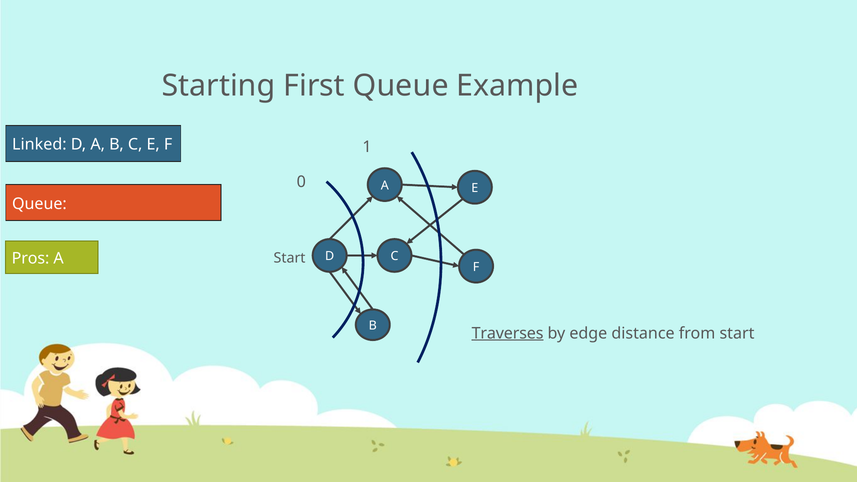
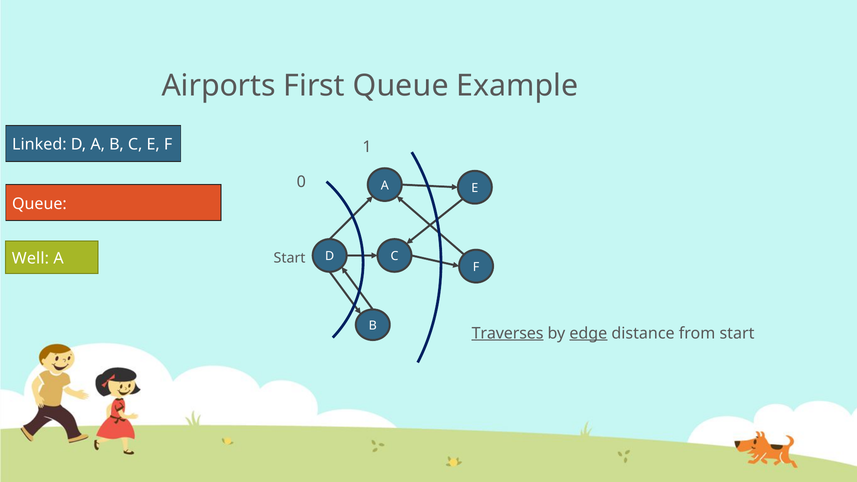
Starting: Starting -> Airports
Pros: Pros -> Well
edge underline: none -> present
